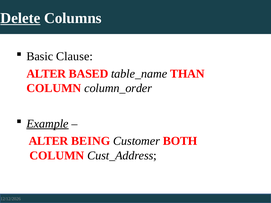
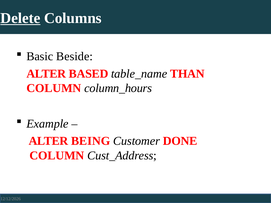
Clause: Clause -> Beside
column_order: column_order -> column_hours
Example underline: present -> none
BOTH: BOTH -> DONE
